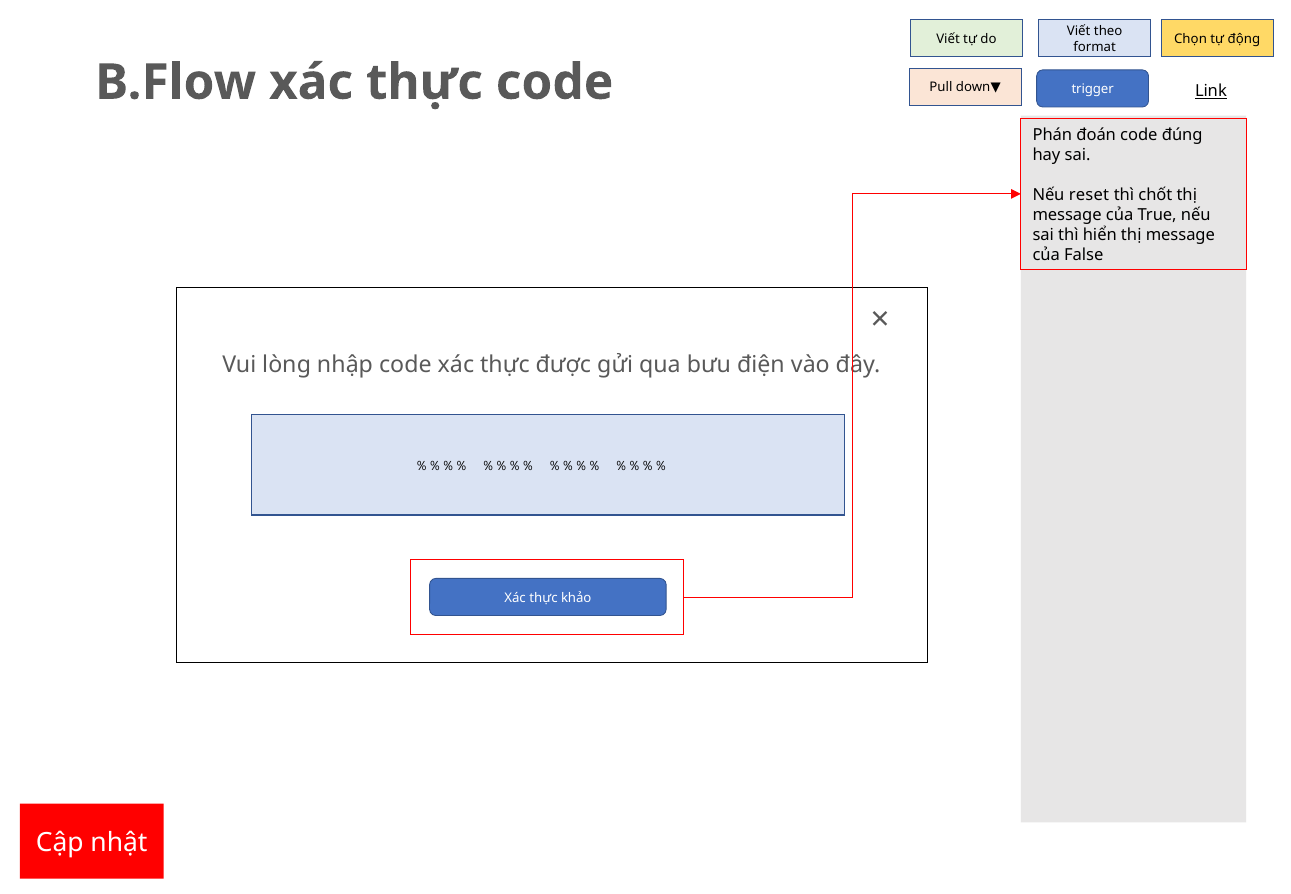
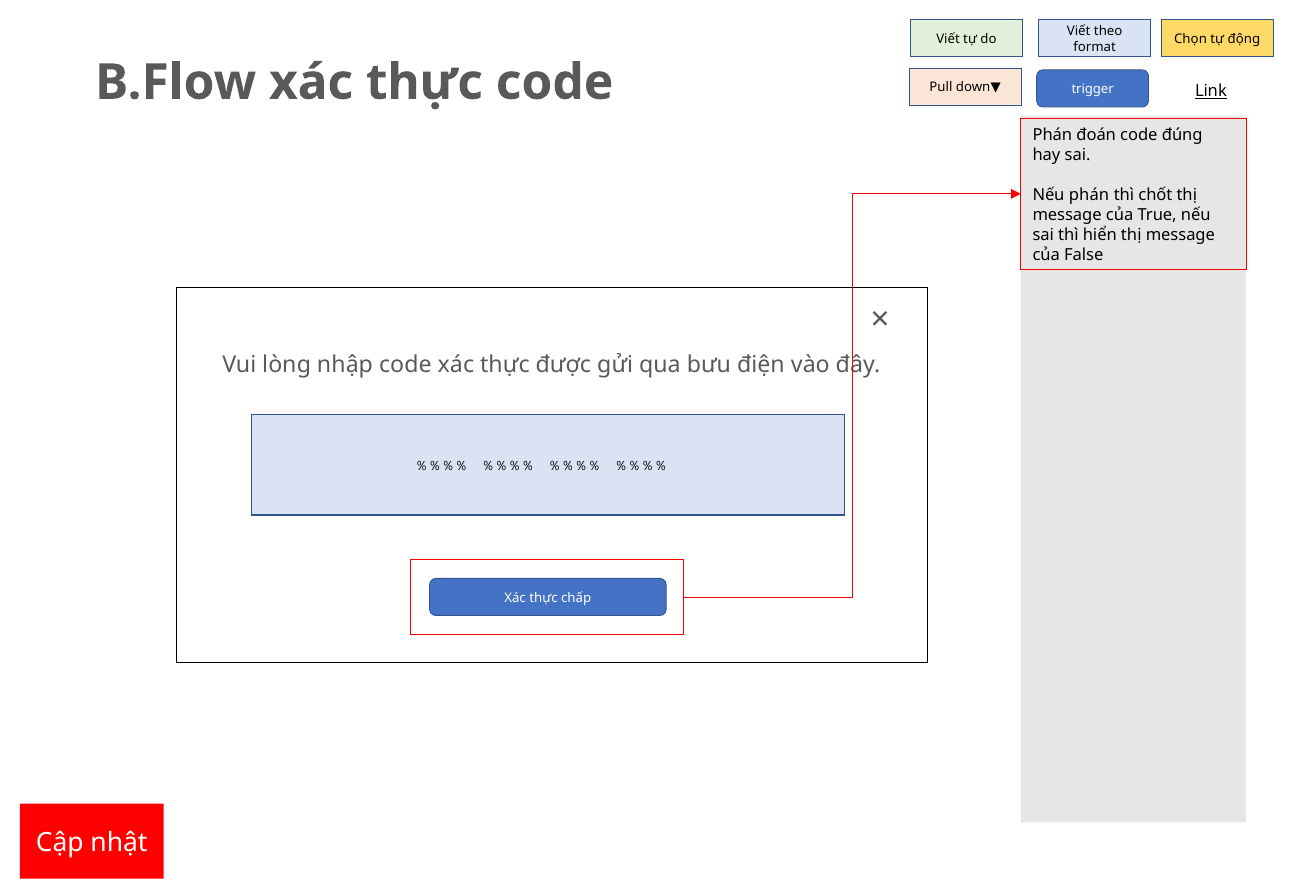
Nếu reset: reset -> phán
khảo: khảo -> chấp
